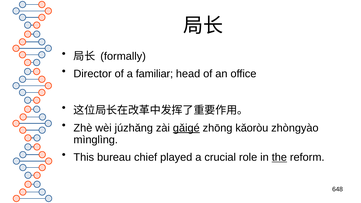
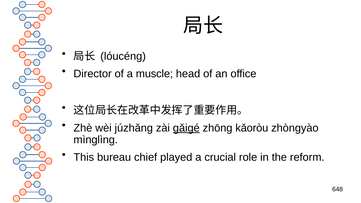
formally: formally -> lóucéng
familiar: familiar -> muscle
the underline: present -> none
